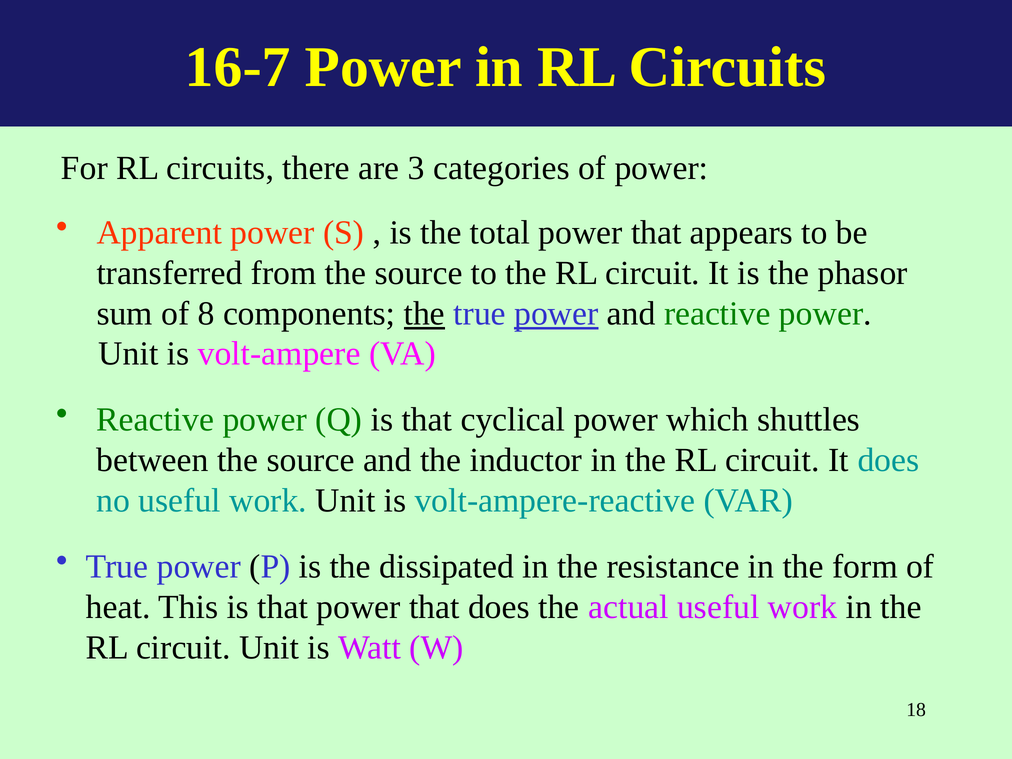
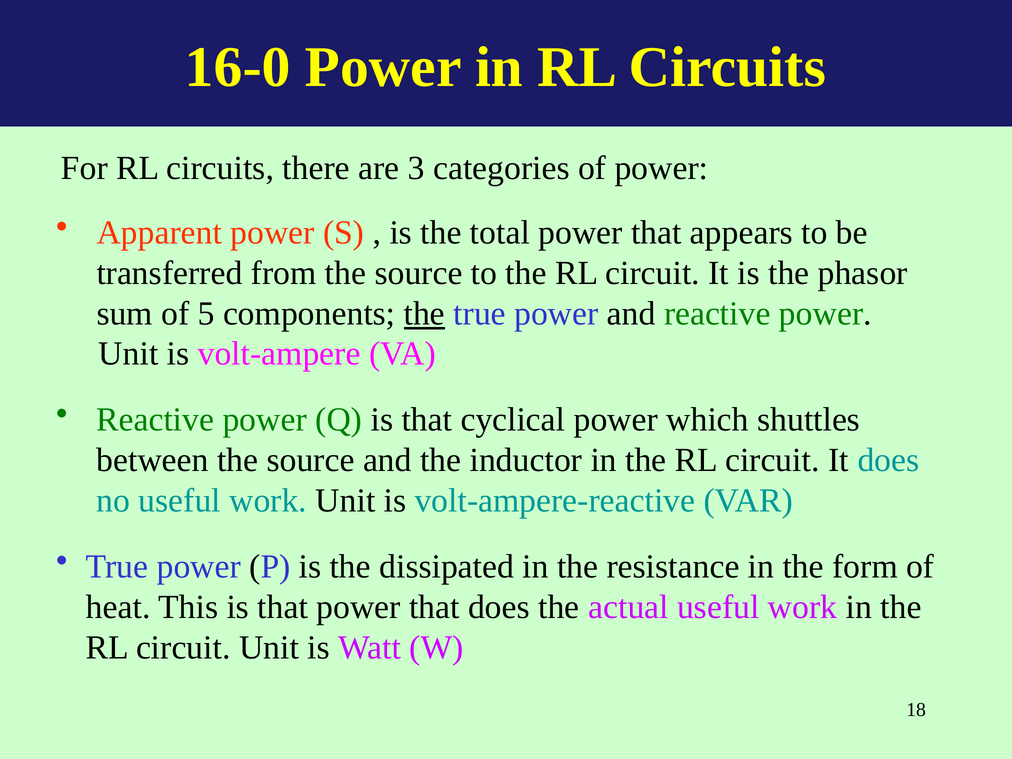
16-7: 16-7 -> 16-0
8: 8 -> 5
power at (556, 314) underline: present -> none
